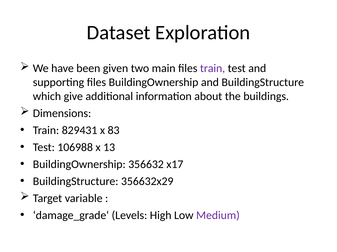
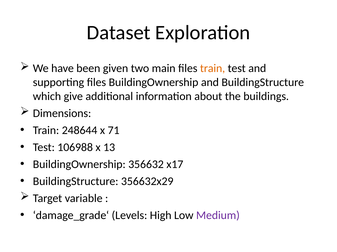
train at (213, 69) colour: purple -> orange
829431: 829431 -> 248644
83: 83 -> 71
